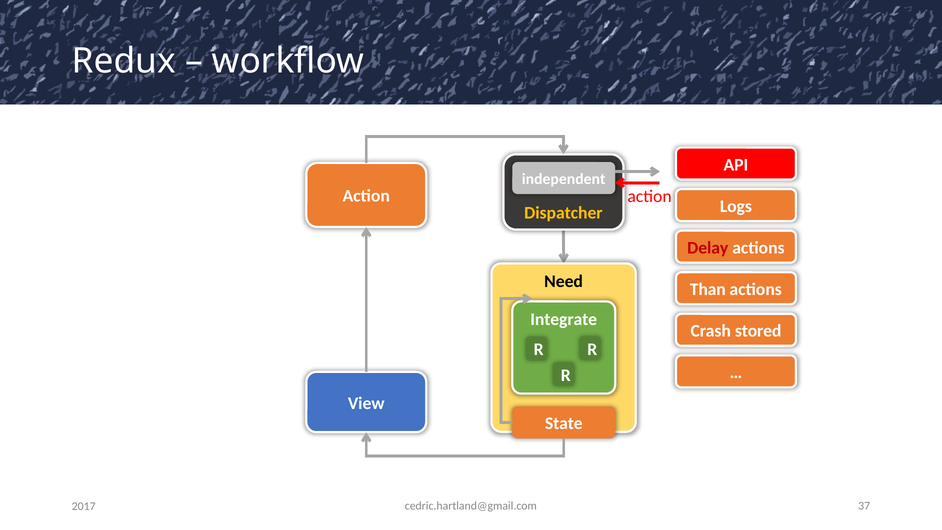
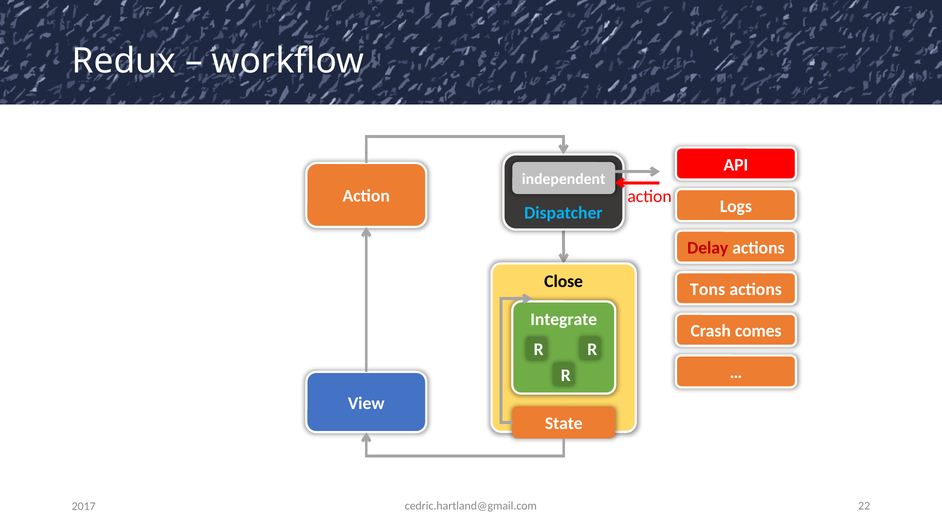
Dispatcher colour: yellow -> light blue
Need: Need -> Close
Than: Than -> Tons
stored: stored -> comes
37: 37 -> 22
